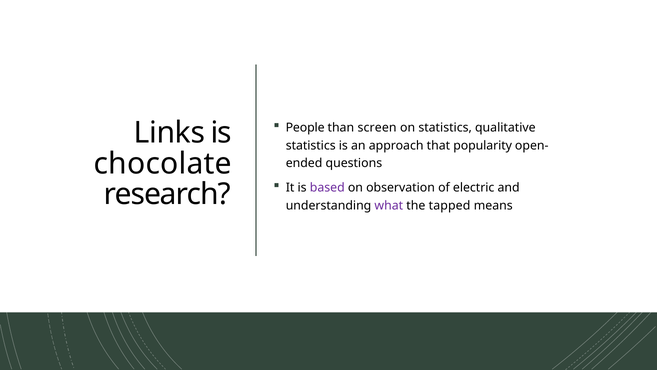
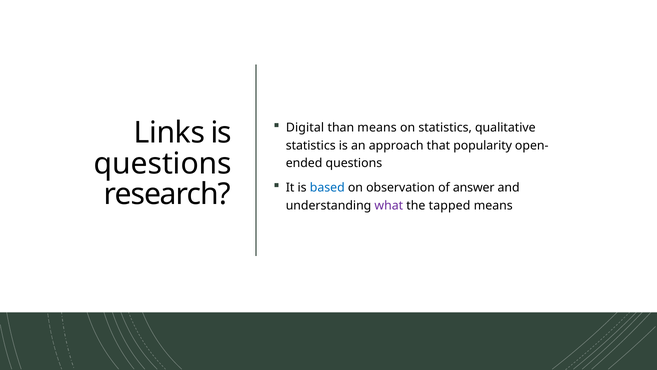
People: People -> Digital
than screen: screen -> means
chocolate at (163, 163): chocolate -> questions
based colour: purple -> blue
electric: electric -> answer
